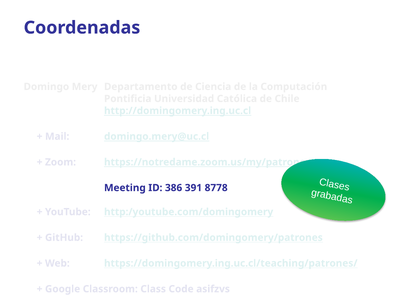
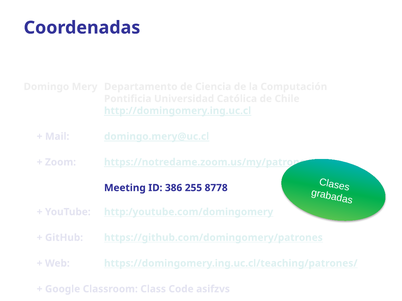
391: 391 -> 255
